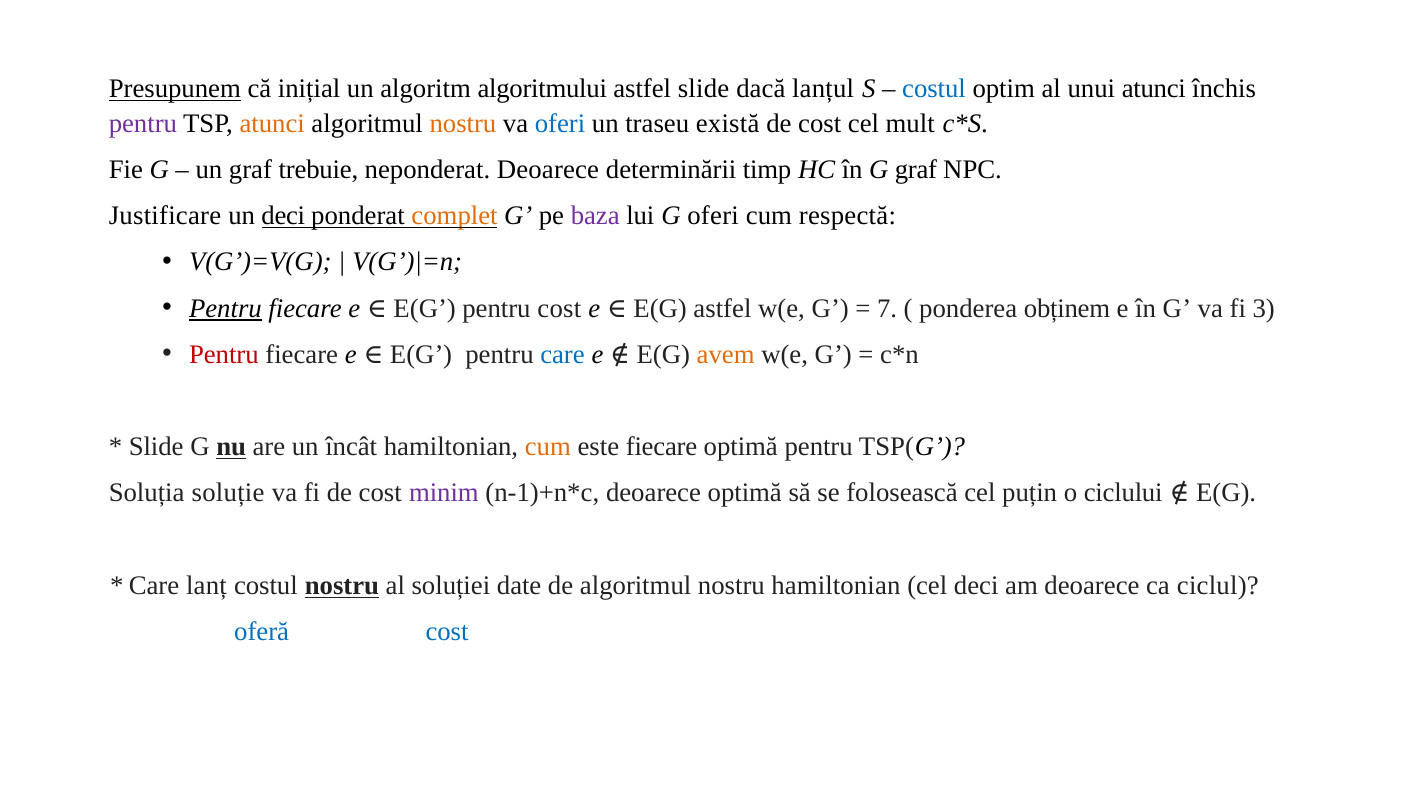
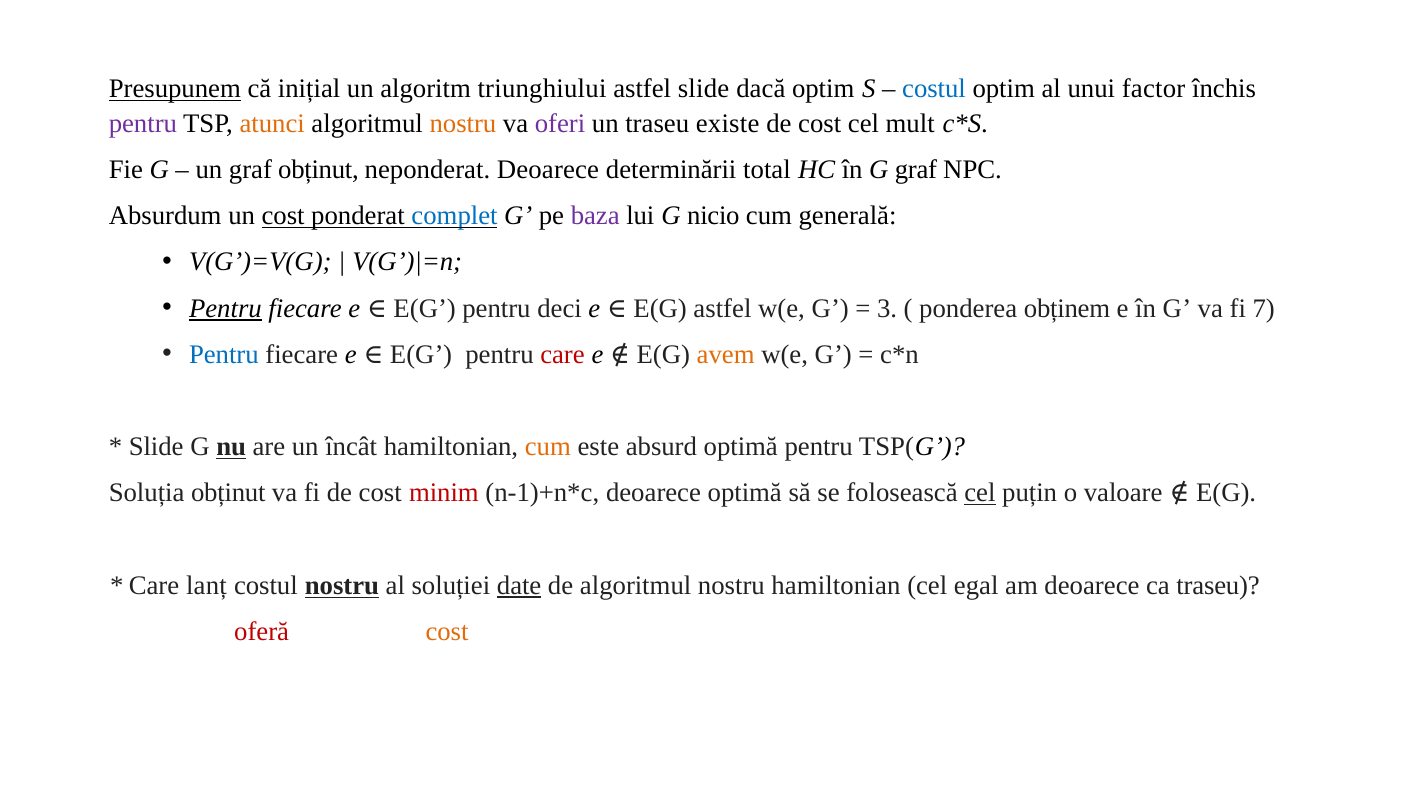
algoritmului: algoritmului -> triunghiului
dacă lanțul: lanțul -> optim
unui atunci: atunci -> factor
oferi at (560, 123) colour: blue -> purple
există: există -> existe
graf trebuie: trebuie -> obținut
timp: timp -> total
Justificare: Justificare -> Absurdum
un deci: deci -> cost
complet colour: orange -> blue
G oferi: oferi -> nicio
respectă: respectă -> generală
pentru cost: cost -> deci
7: 7 -> 3
3: 3 -> 7
Pentru at (224, 354) colour: red -> blue
care at (563, 354) colour: blue -> red
este fiecare: fiecare -> absurd
Soluția soluție: soluție -> obținut
minim colour: purple -> red
cel at (980, 493) underline: none -> present
ciclului: ciclului -> valoare
date underline: none -> present
cel deci: deci -> egal
ca ciclul: ciclul -> traseu
oferă colour: blue -> red
cost at (447, 632) colour: blue -> orange
